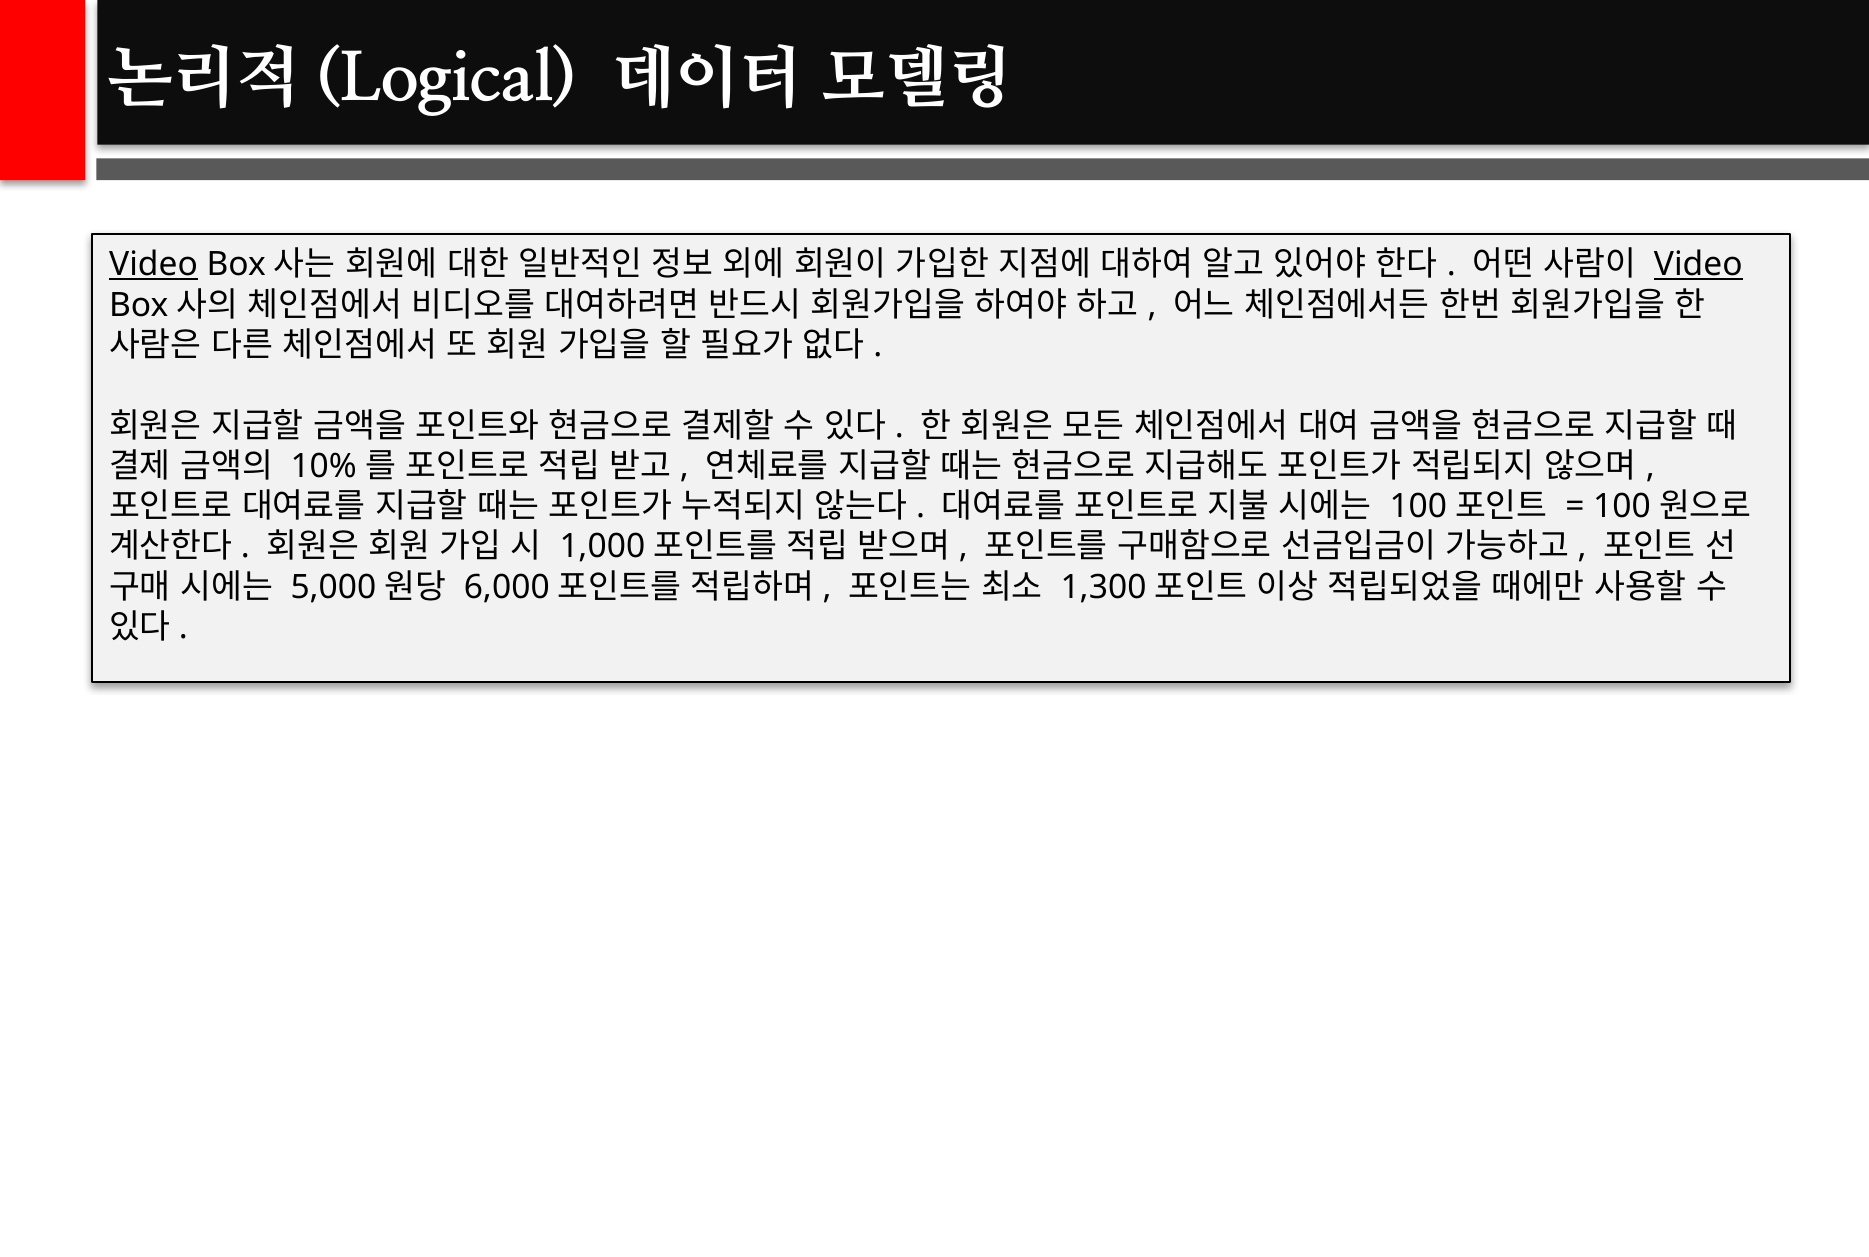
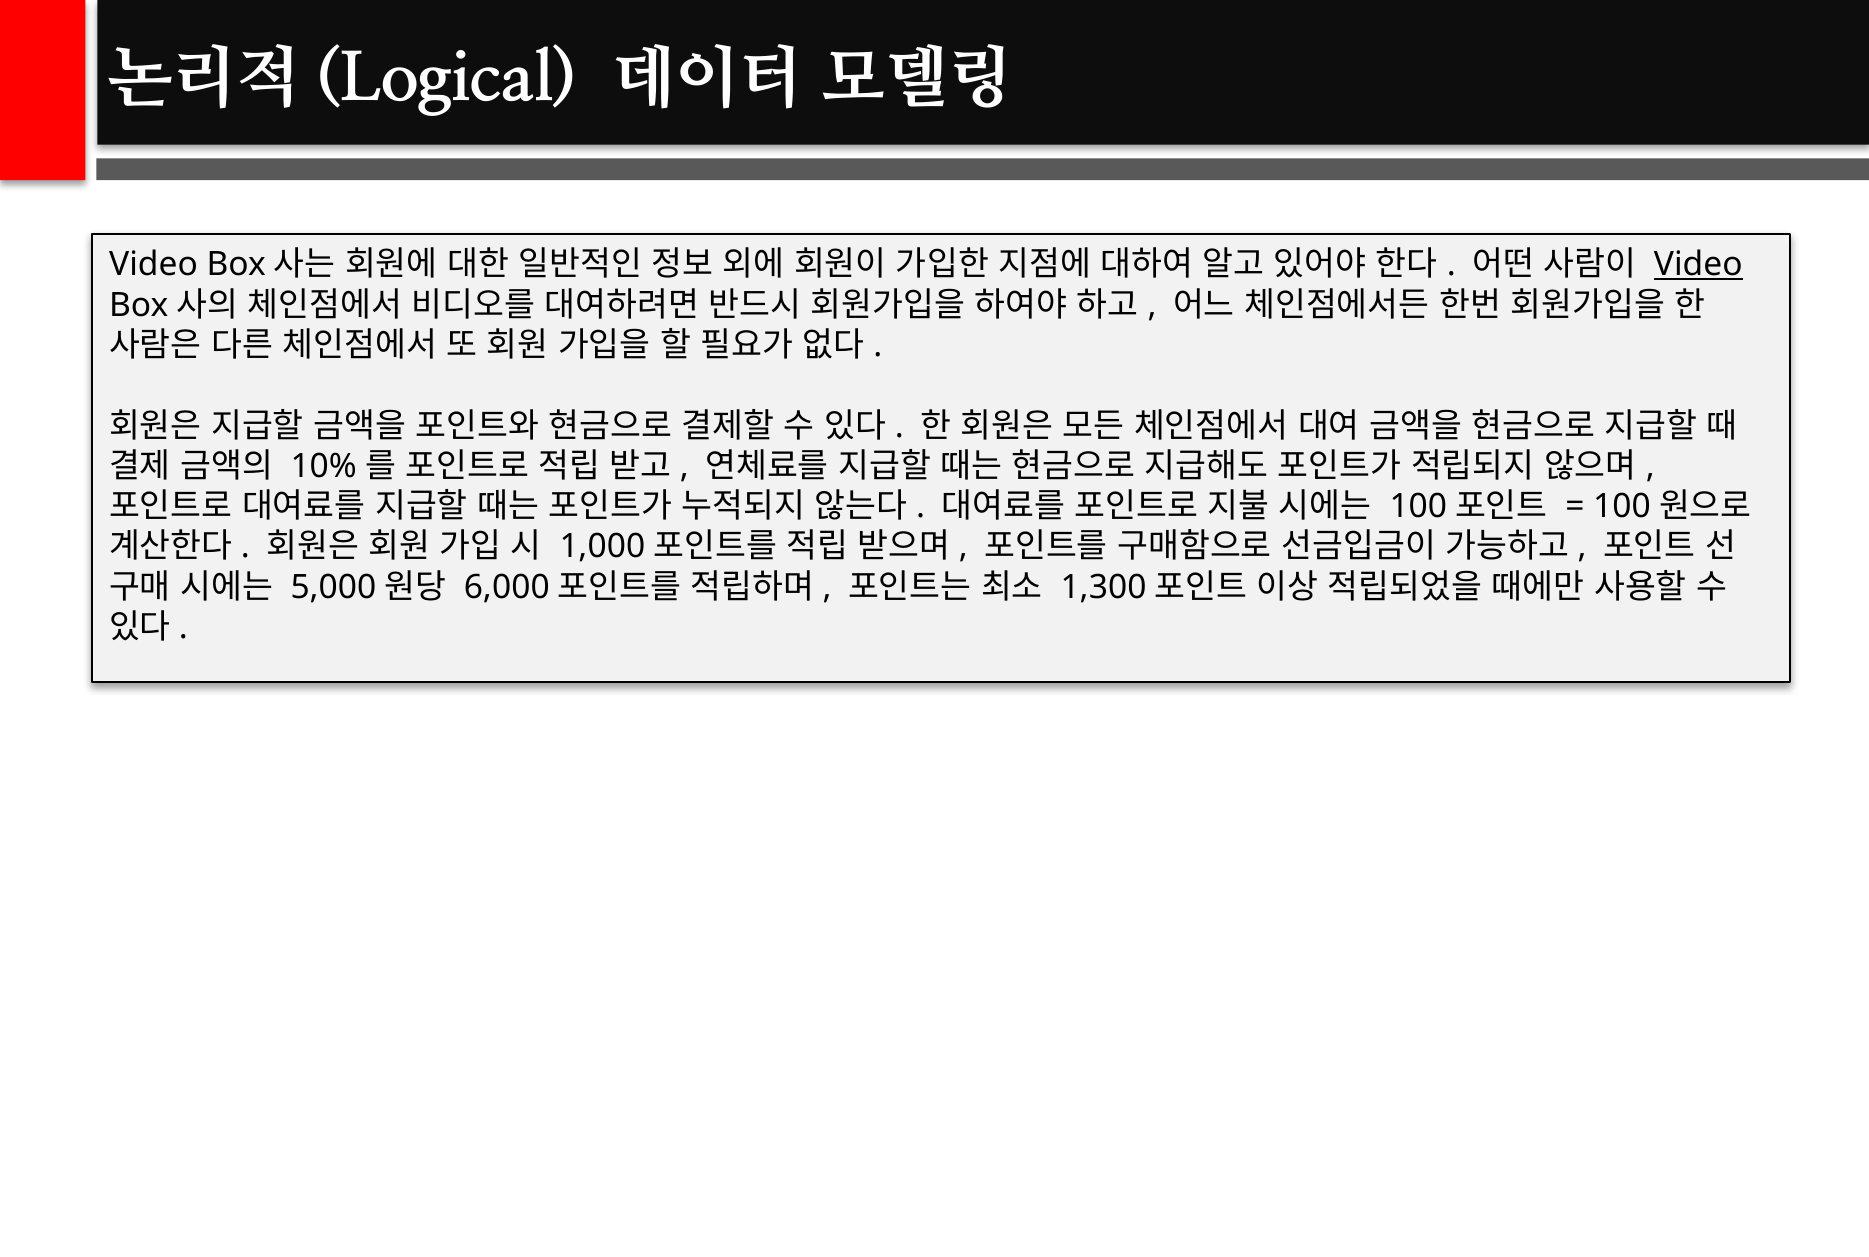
Video at (154, 265) underline: present -> none
